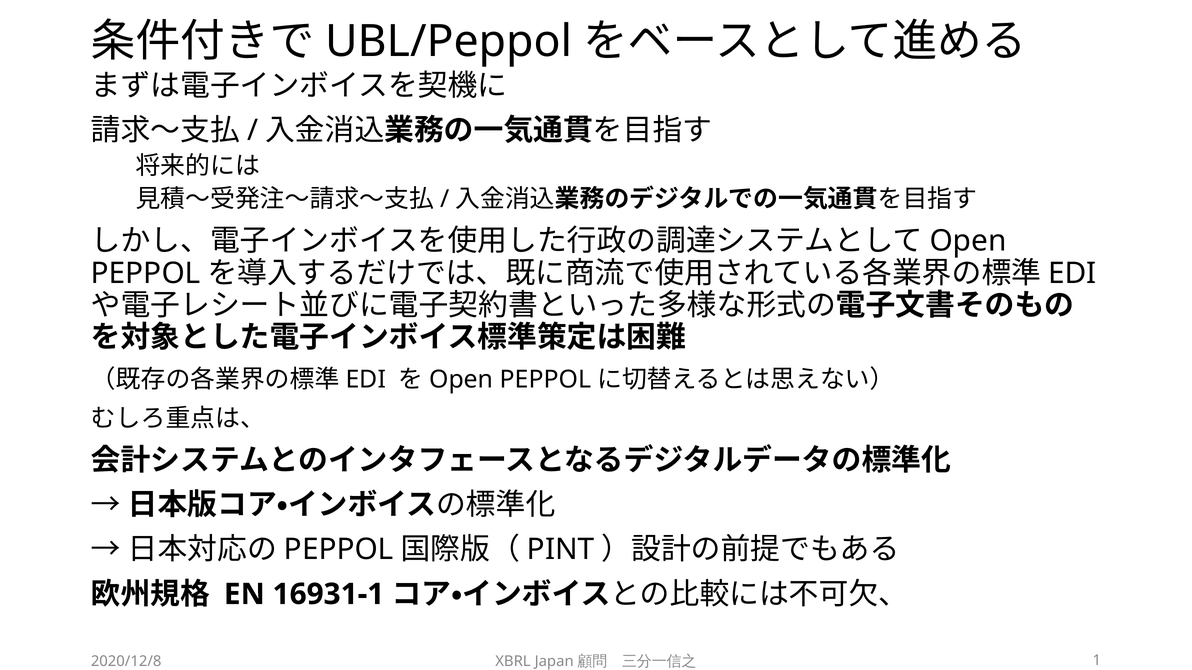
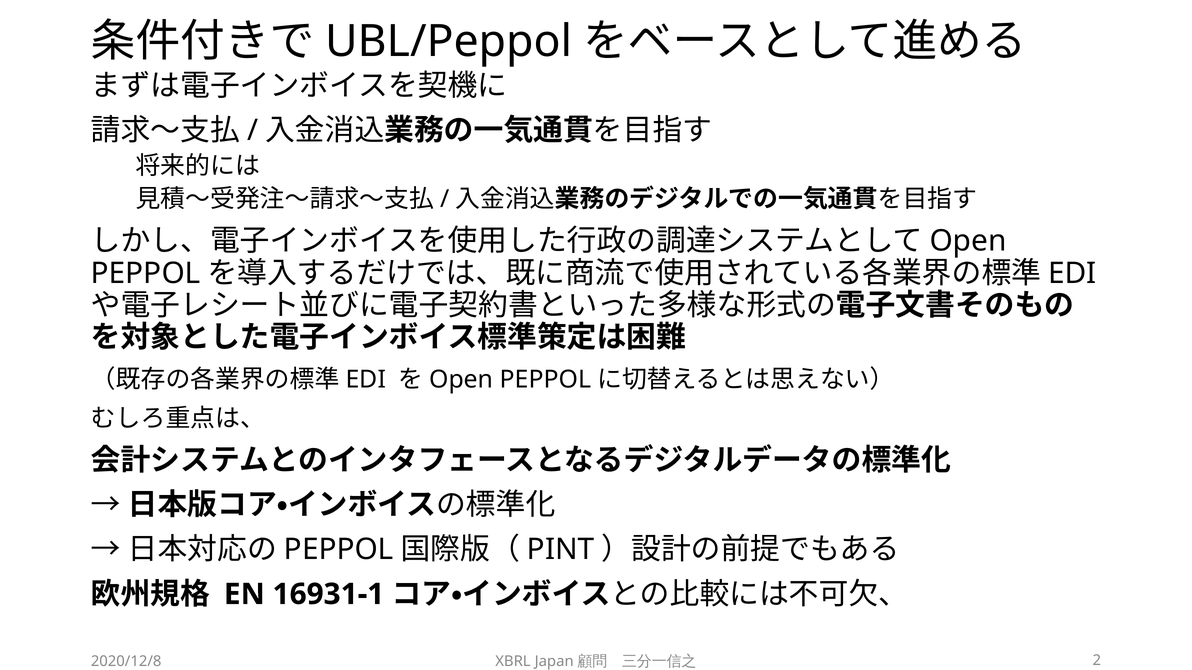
1: 1 -> 2
